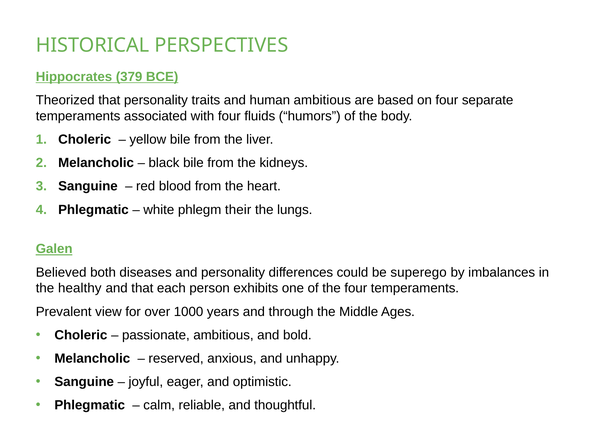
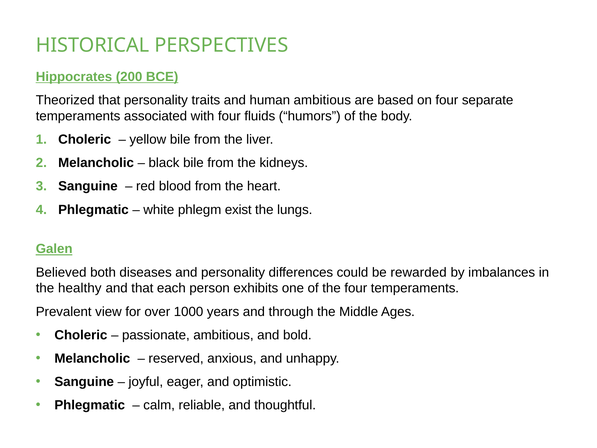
379: 379 -> 200
their: their -> exist
superego: superego -> rewarded
